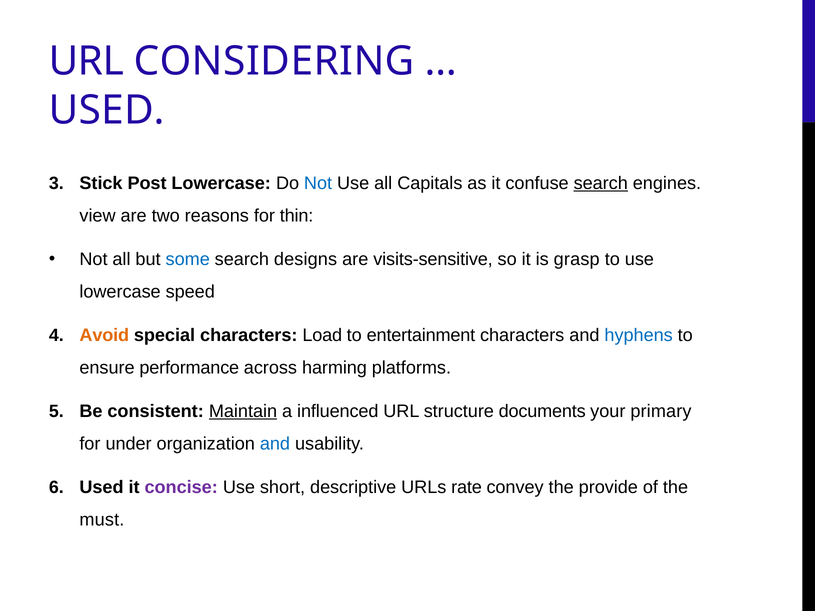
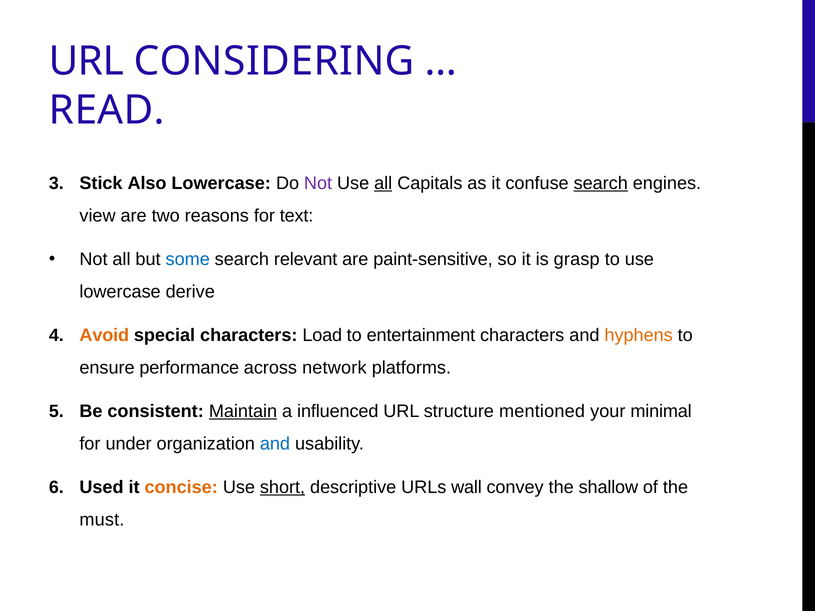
USED at (107, 110): USED -> READ
Post: Post -> Also
Not at (318, 183) colour: blue -> purple
all at (383, 183) underline: none -> present
thin: thin -> text
designs: designs -> relevant
visits-sensitive: visits-sensitive -> paint-sensitive
speed: speed -> derive
hyphens colour: blue -> orange
harming: harming -> network
documents: documents -> mentioned
primary: primary -> minimal
concise colour: purple -> orange
short underline: none -> present
rate: rate -> wall
provide: provide -> shallow
